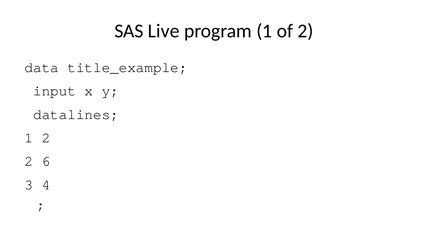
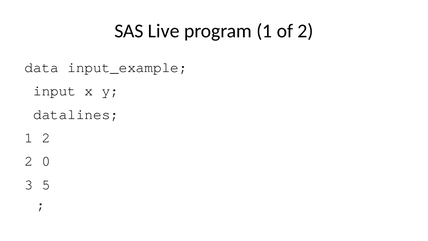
title_example: title_example -> input_example
6: 6 -> 0
4: 4 -> 5
